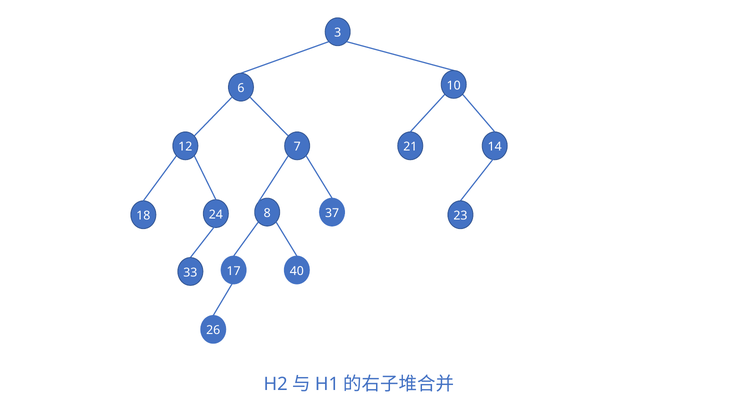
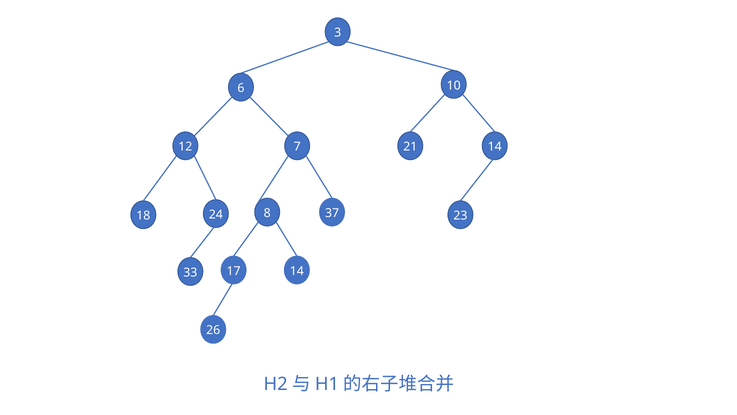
33 40: 40 -> 14
